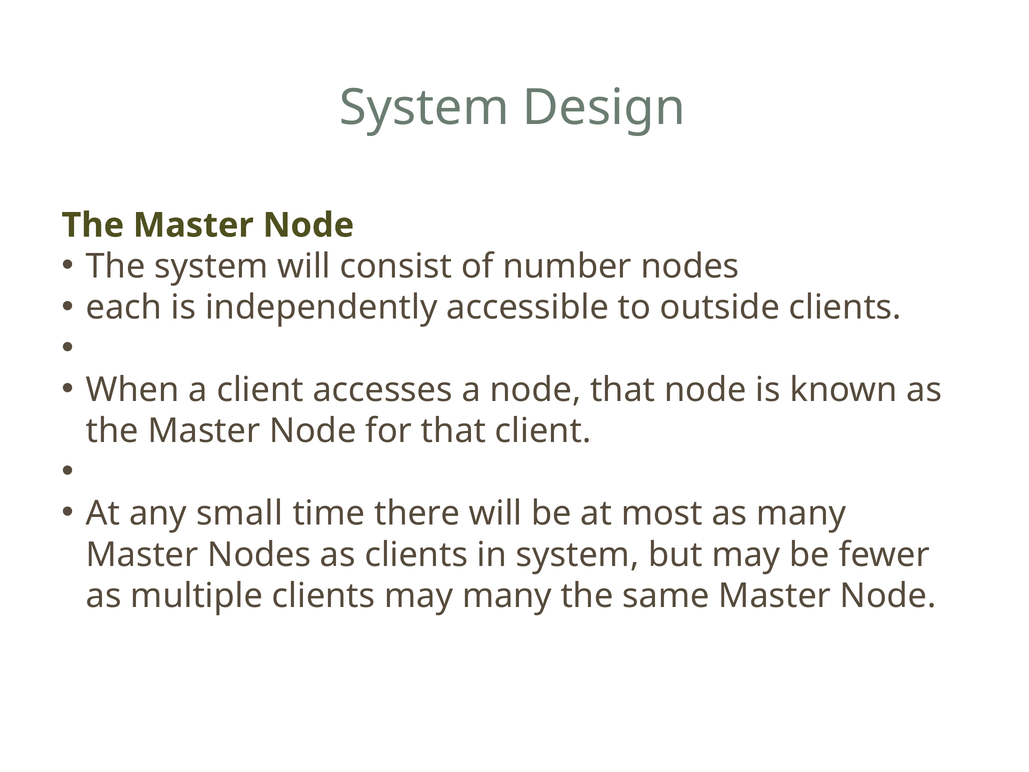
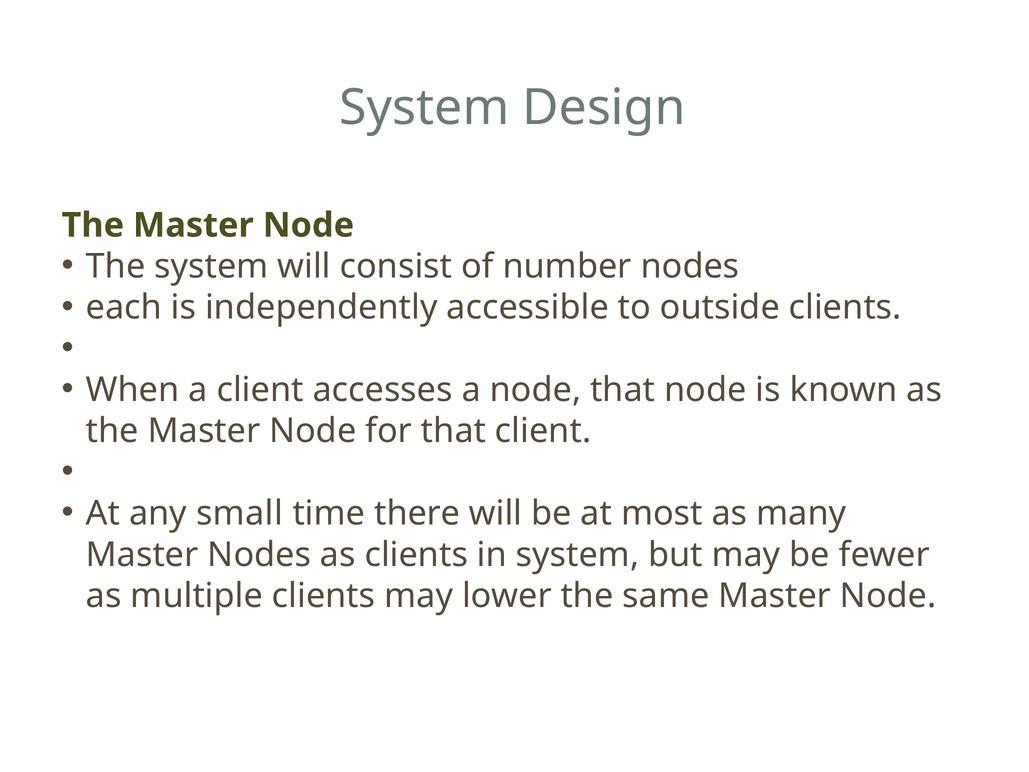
may many: many -> lower
